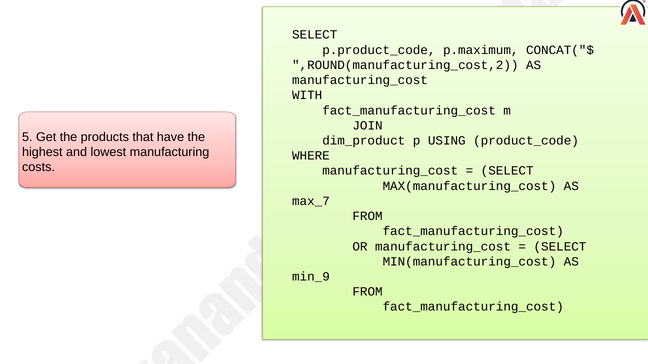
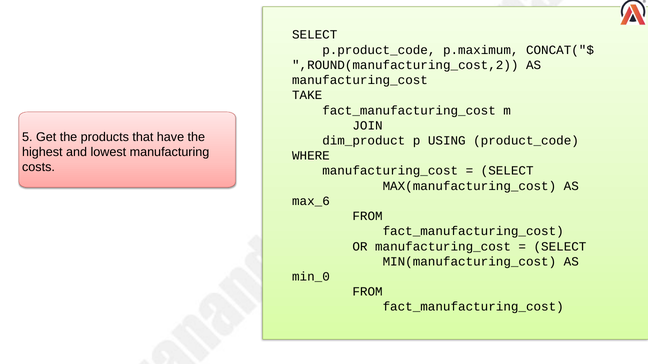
WITH: WITH -> TAKE
max_7: max_7 -> max_6
min_9: min_9 -> min_0
